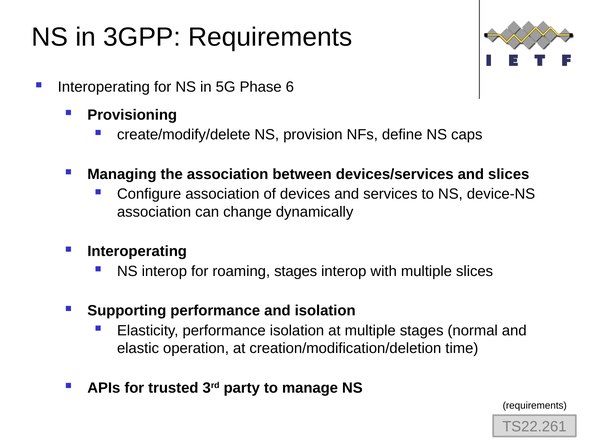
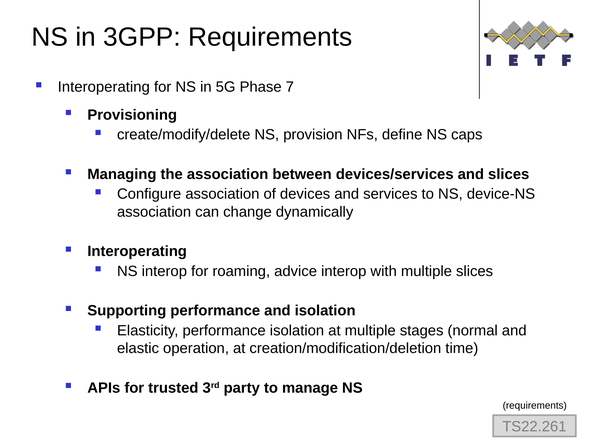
6: 6 -> 7
roaming stages: stages -> advice
